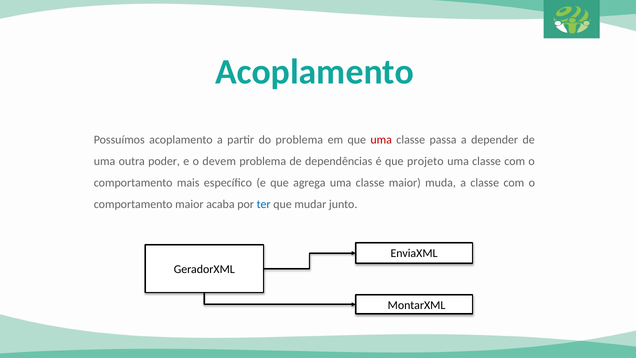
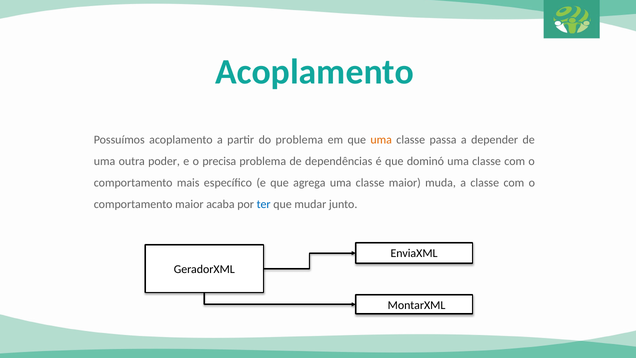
uma at (381, 140) colour: red -> orange
devem: devem -> precisa
projeto: projeto -> dominó
